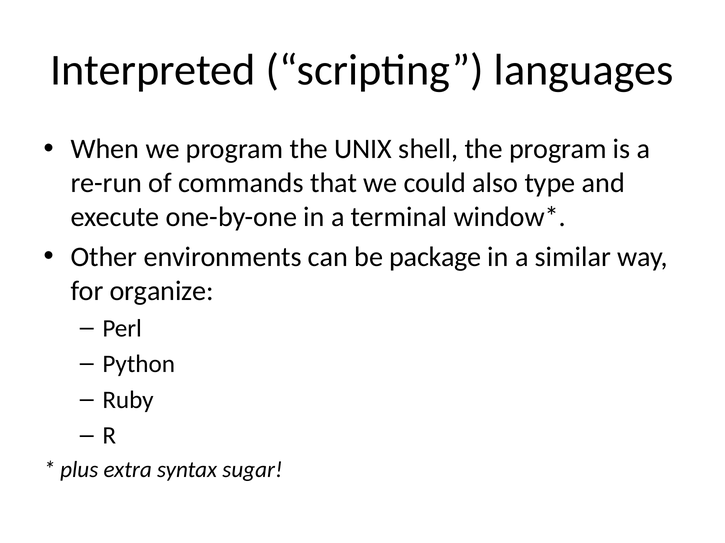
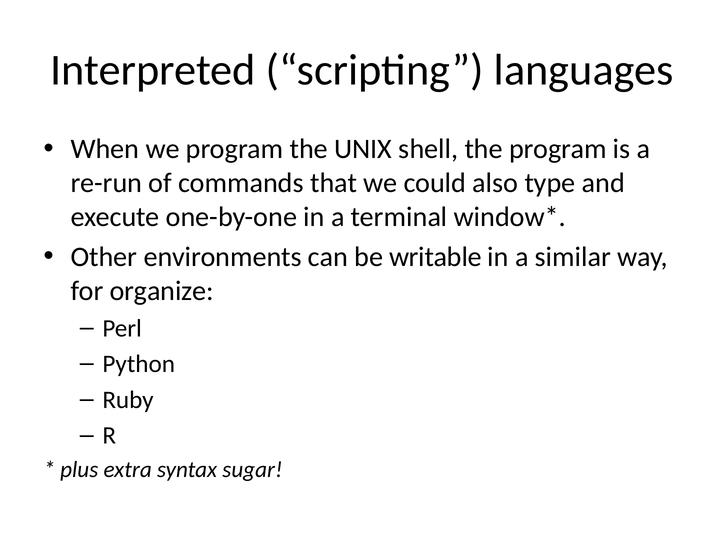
package: package -> writable
